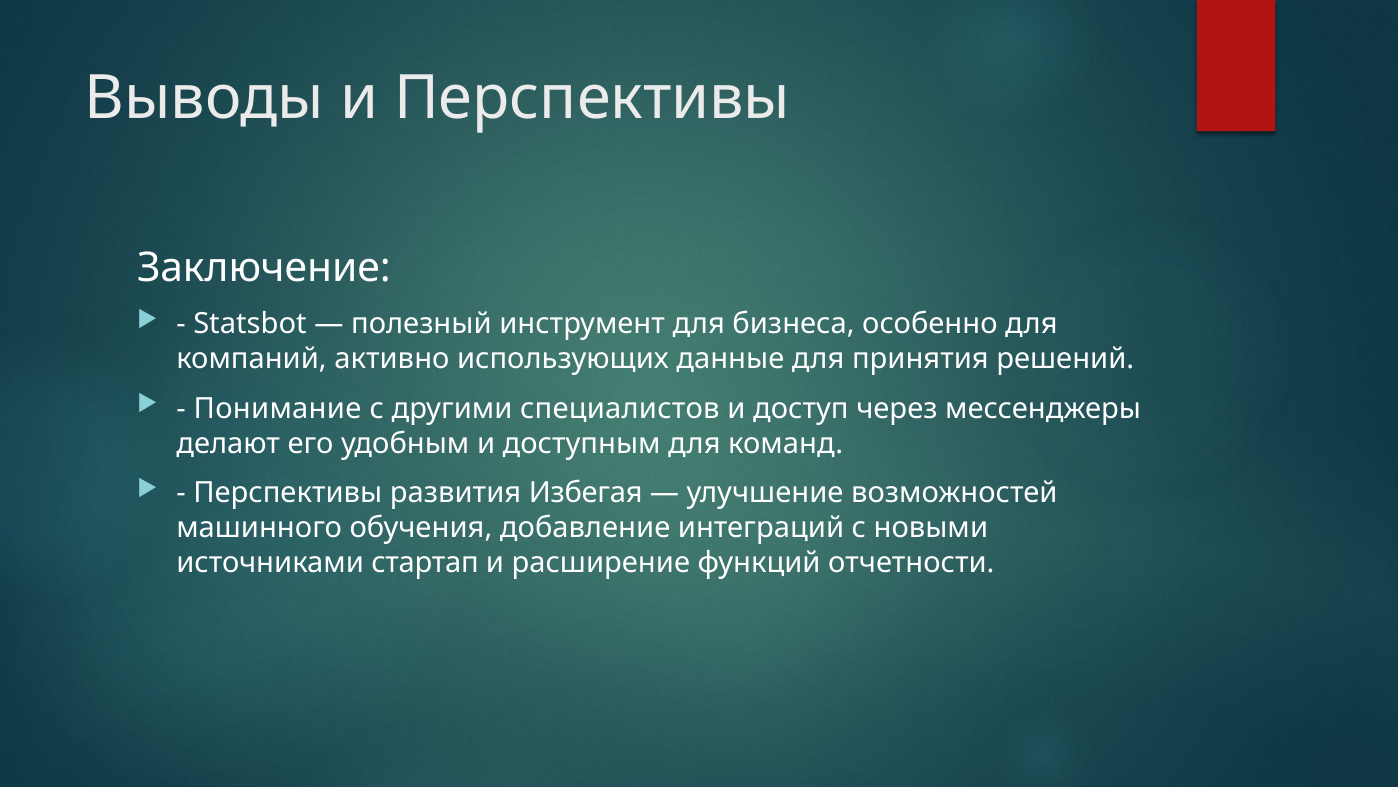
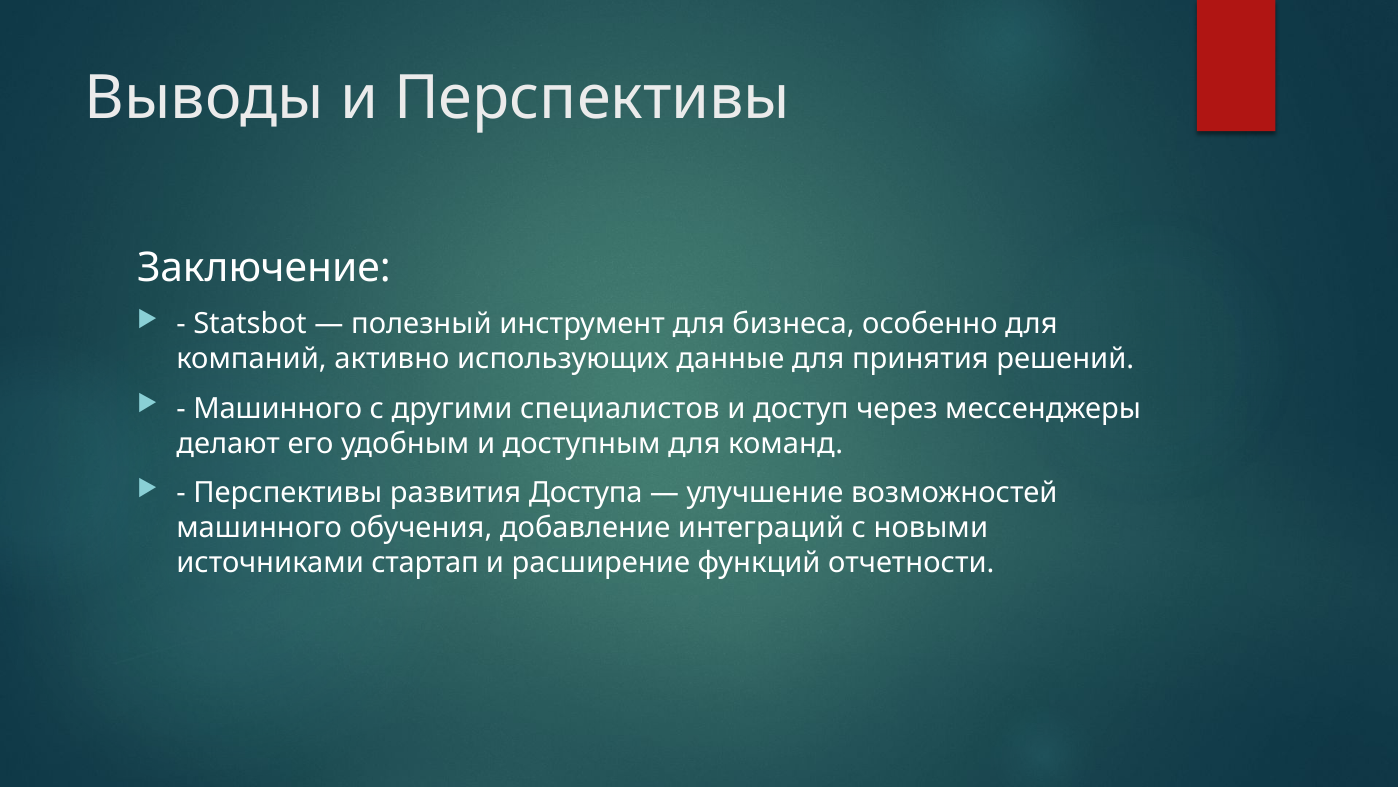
Понимание at (278, 408): Понимание -> Машинного
Избегая: Избегая -> Доступа
